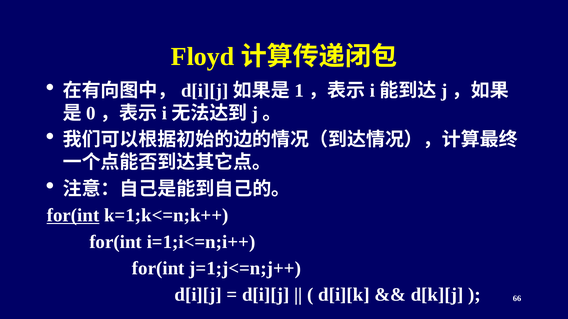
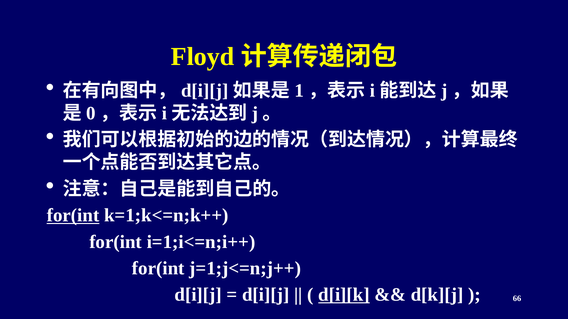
d[i][k underline: none -> present
